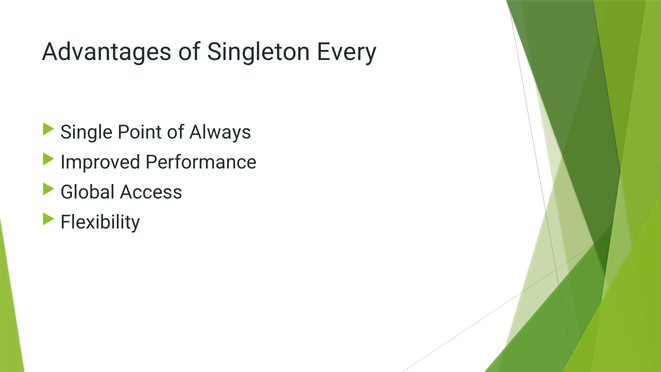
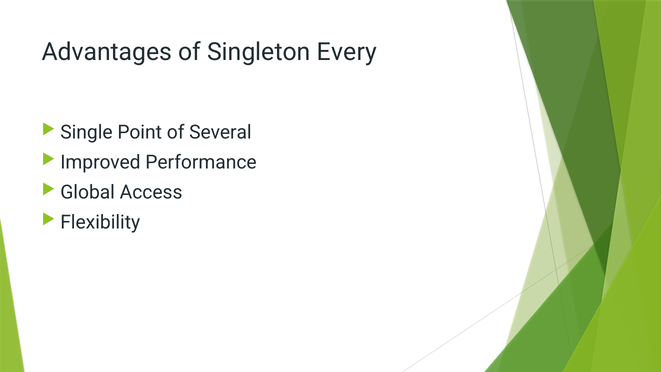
Always: Always -> Several
